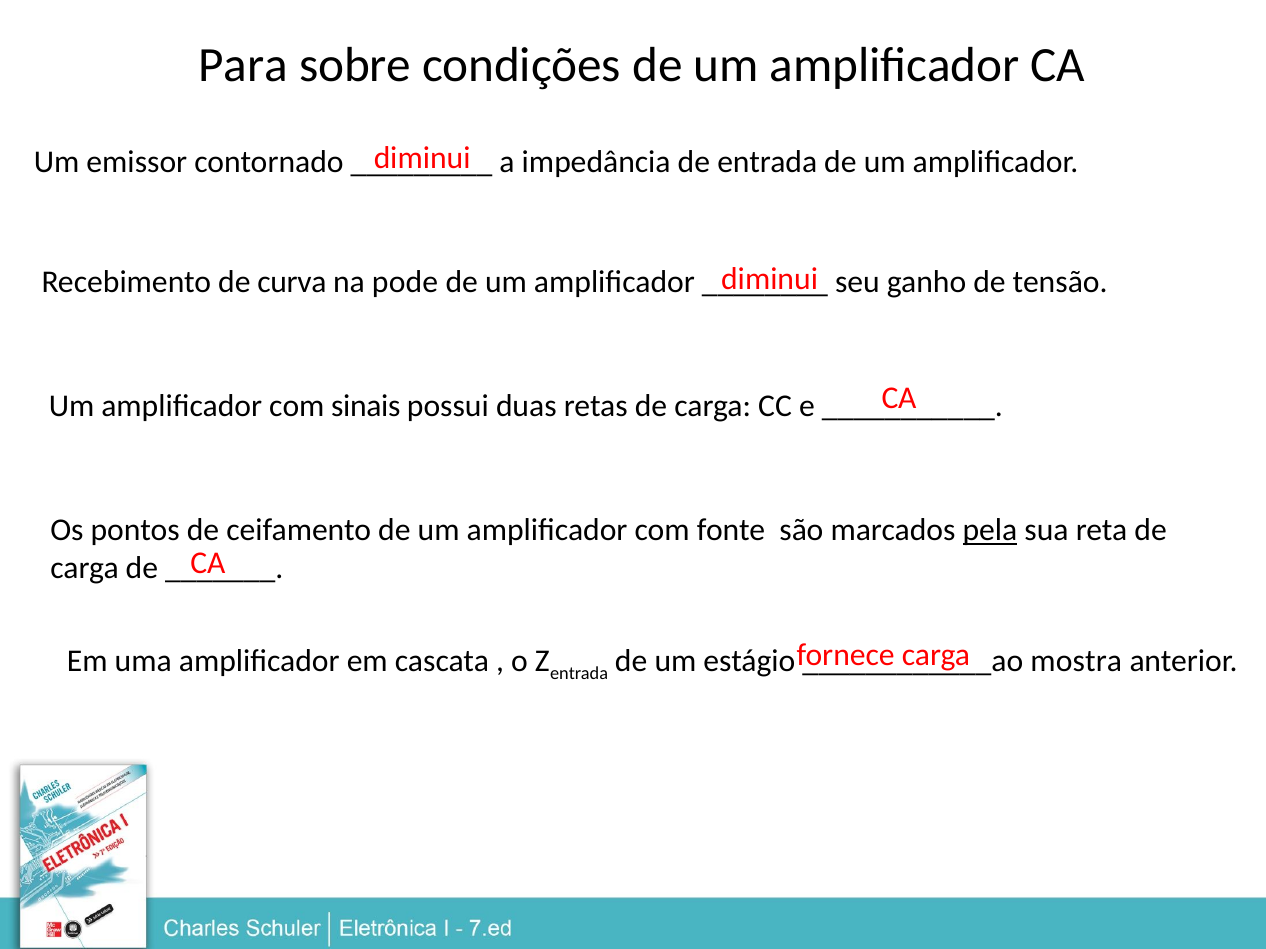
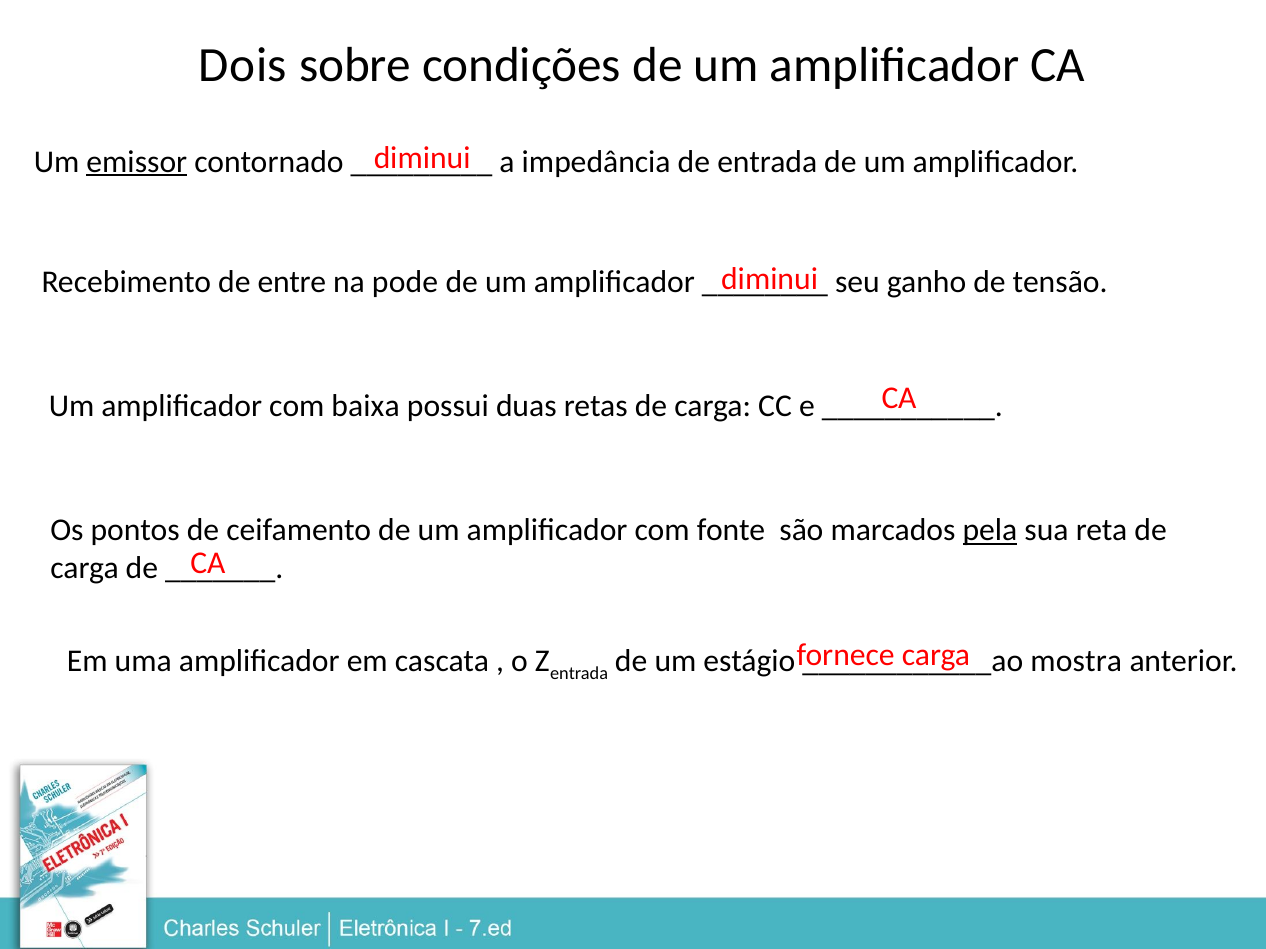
Para: Para -> Dois
emissor underline: none -> present
curva: curva -> entre
sinais: sinais -> baixa
